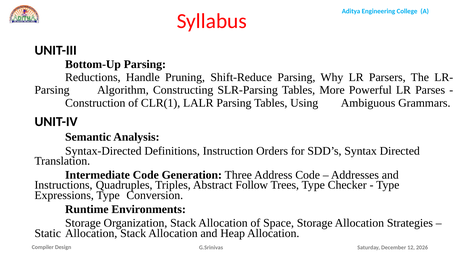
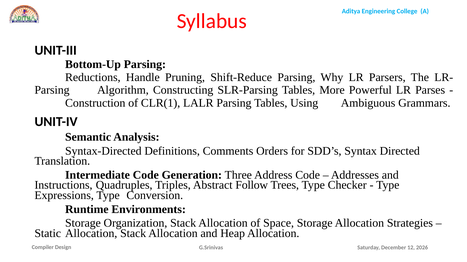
Instruction: Instruction -> Comments
